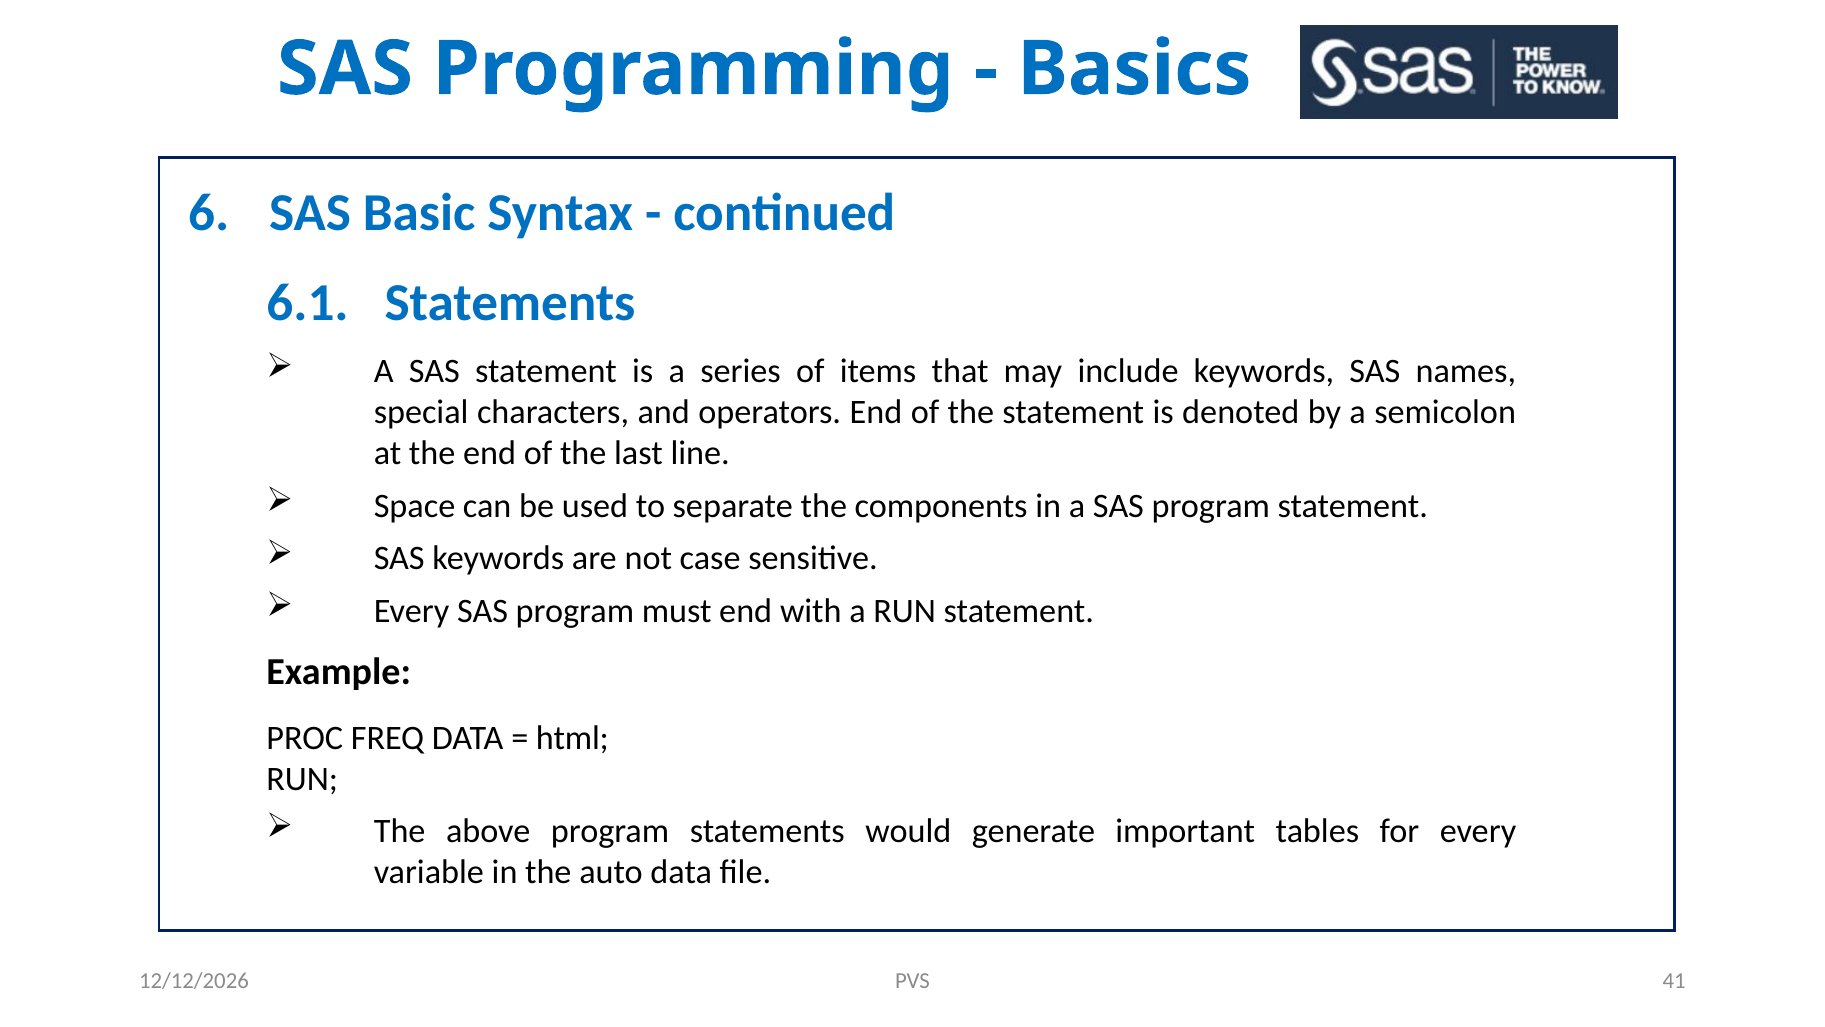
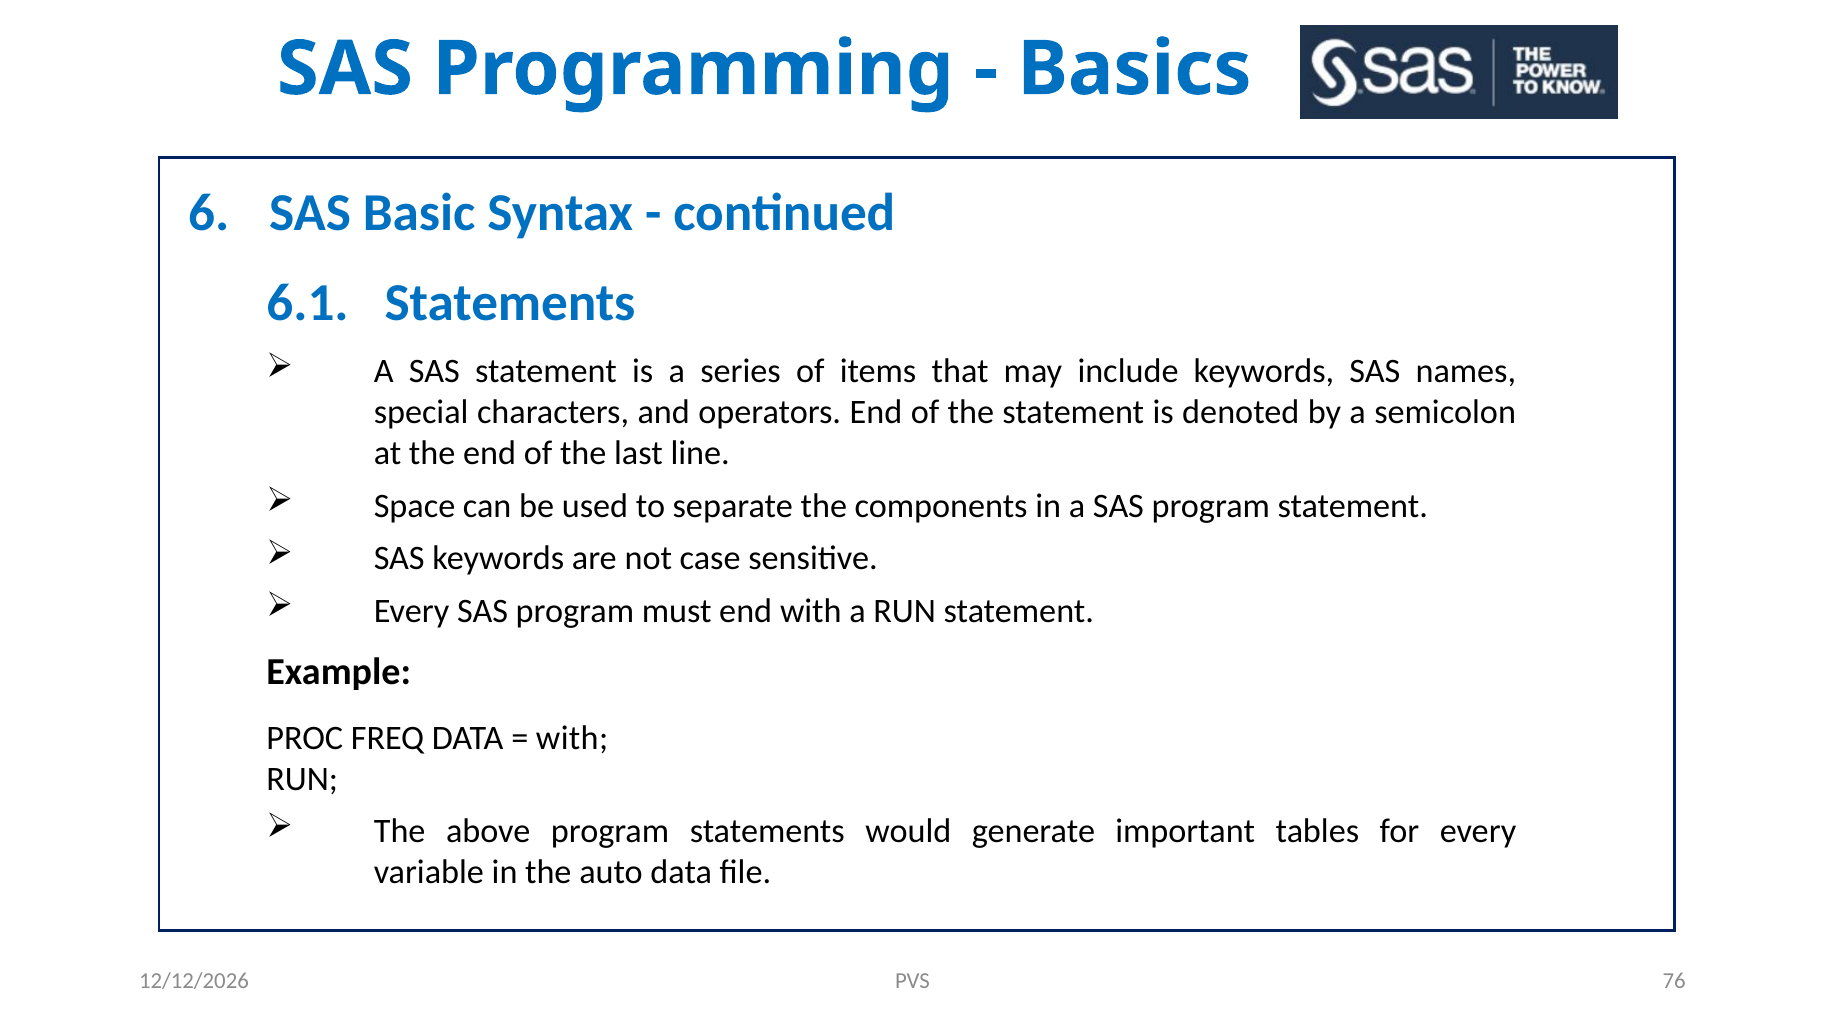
html at (572, 737): html -> with
41: 41 -> 76
